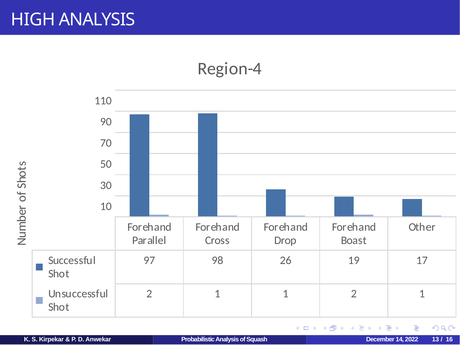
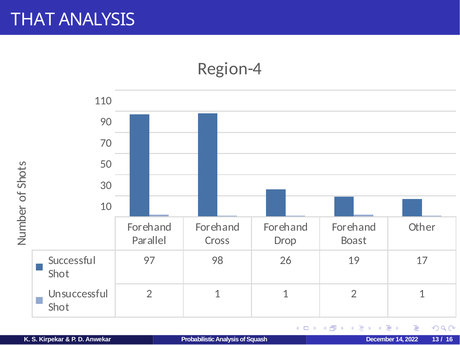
HIGH: HIGH -> THAT
